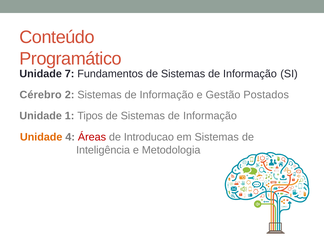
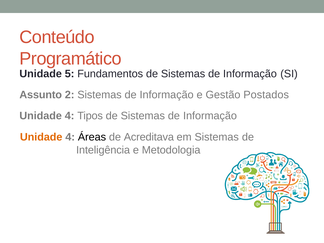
7: 7 -> 5
Cérebro: Cérebro -> Assunto
1 at (70, 116): 1 -> 4
Áreas colour: red -> black
Introducao: Introducao -> Acreditava
